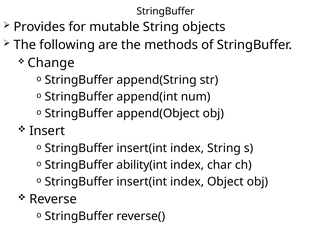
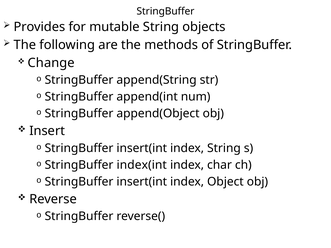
ability(int: ability(int -> index(int
